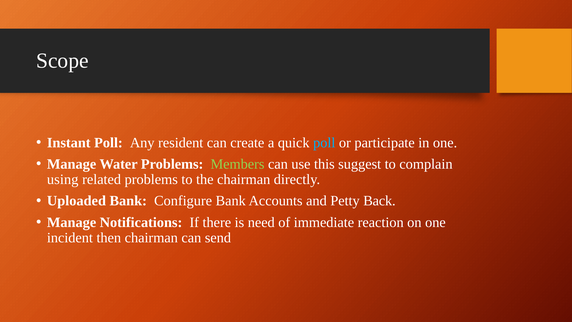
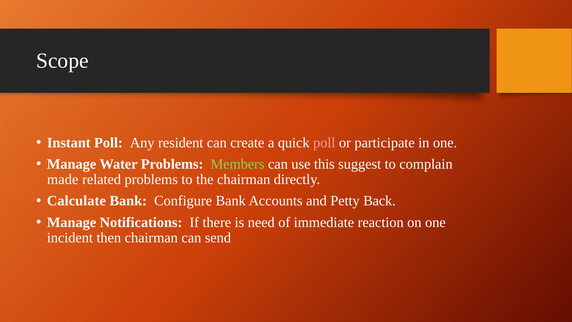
poll at (324, 143) colour: light blue -> pink
using: using -> made
Uploaded: Uploaded -> Calculate
